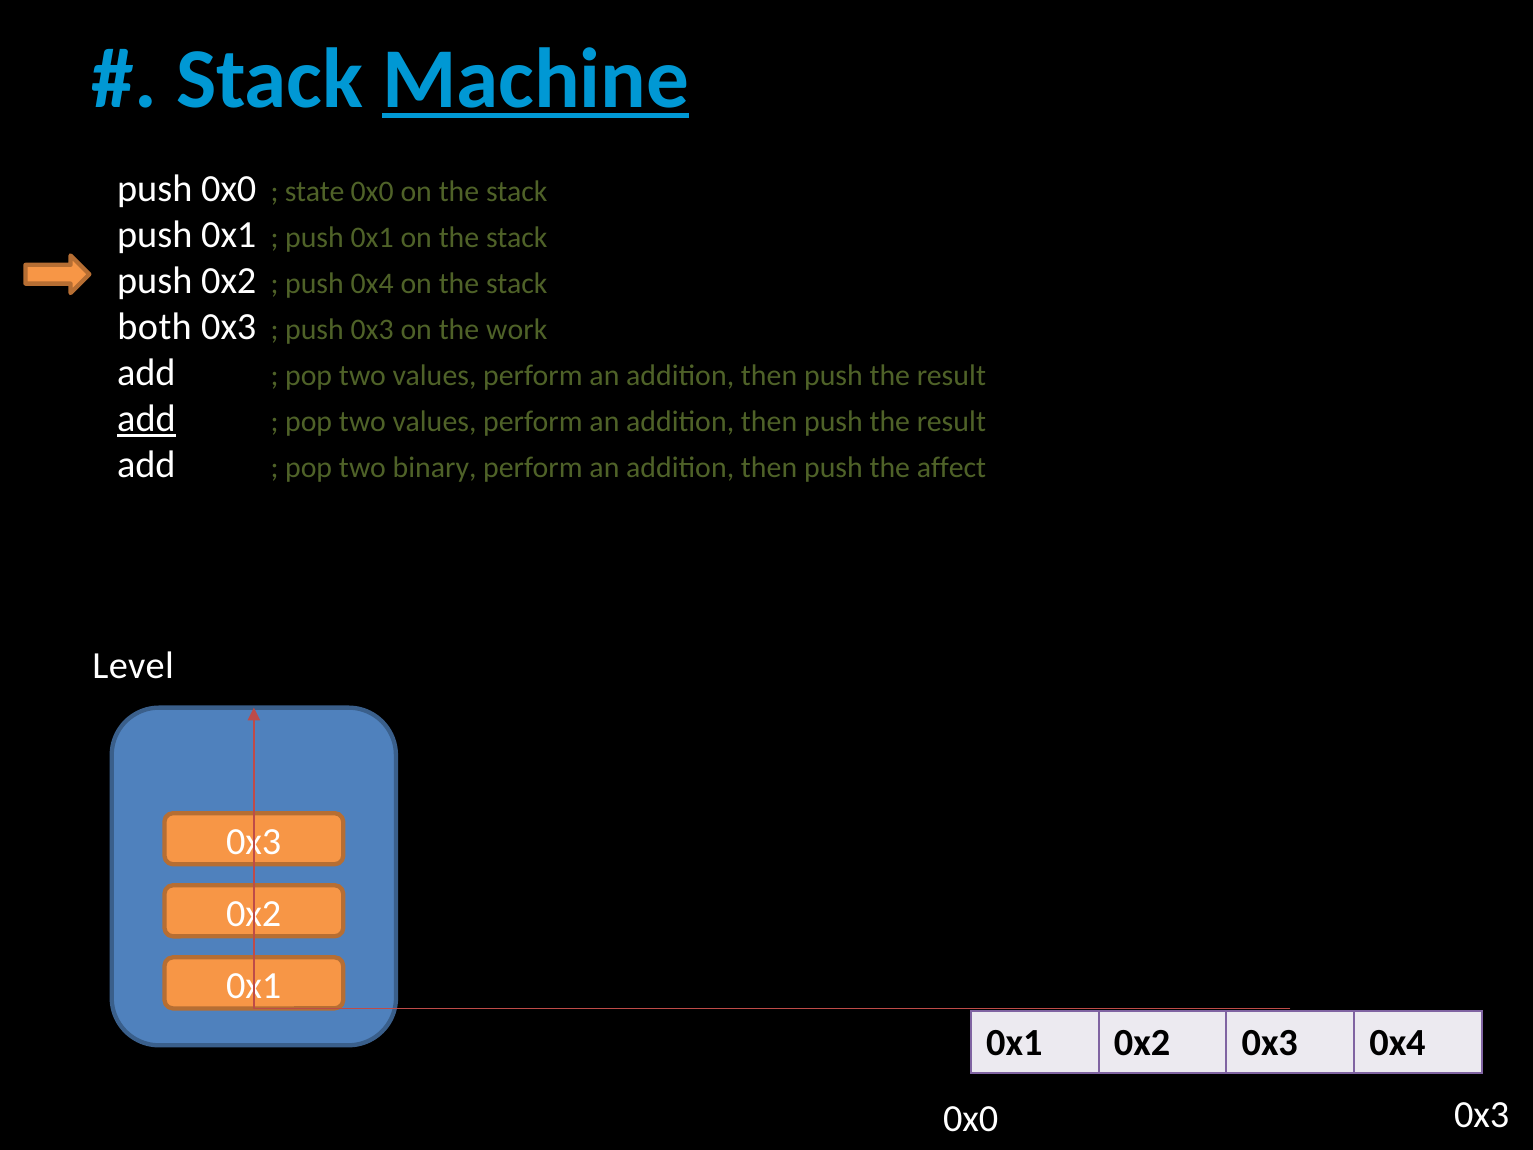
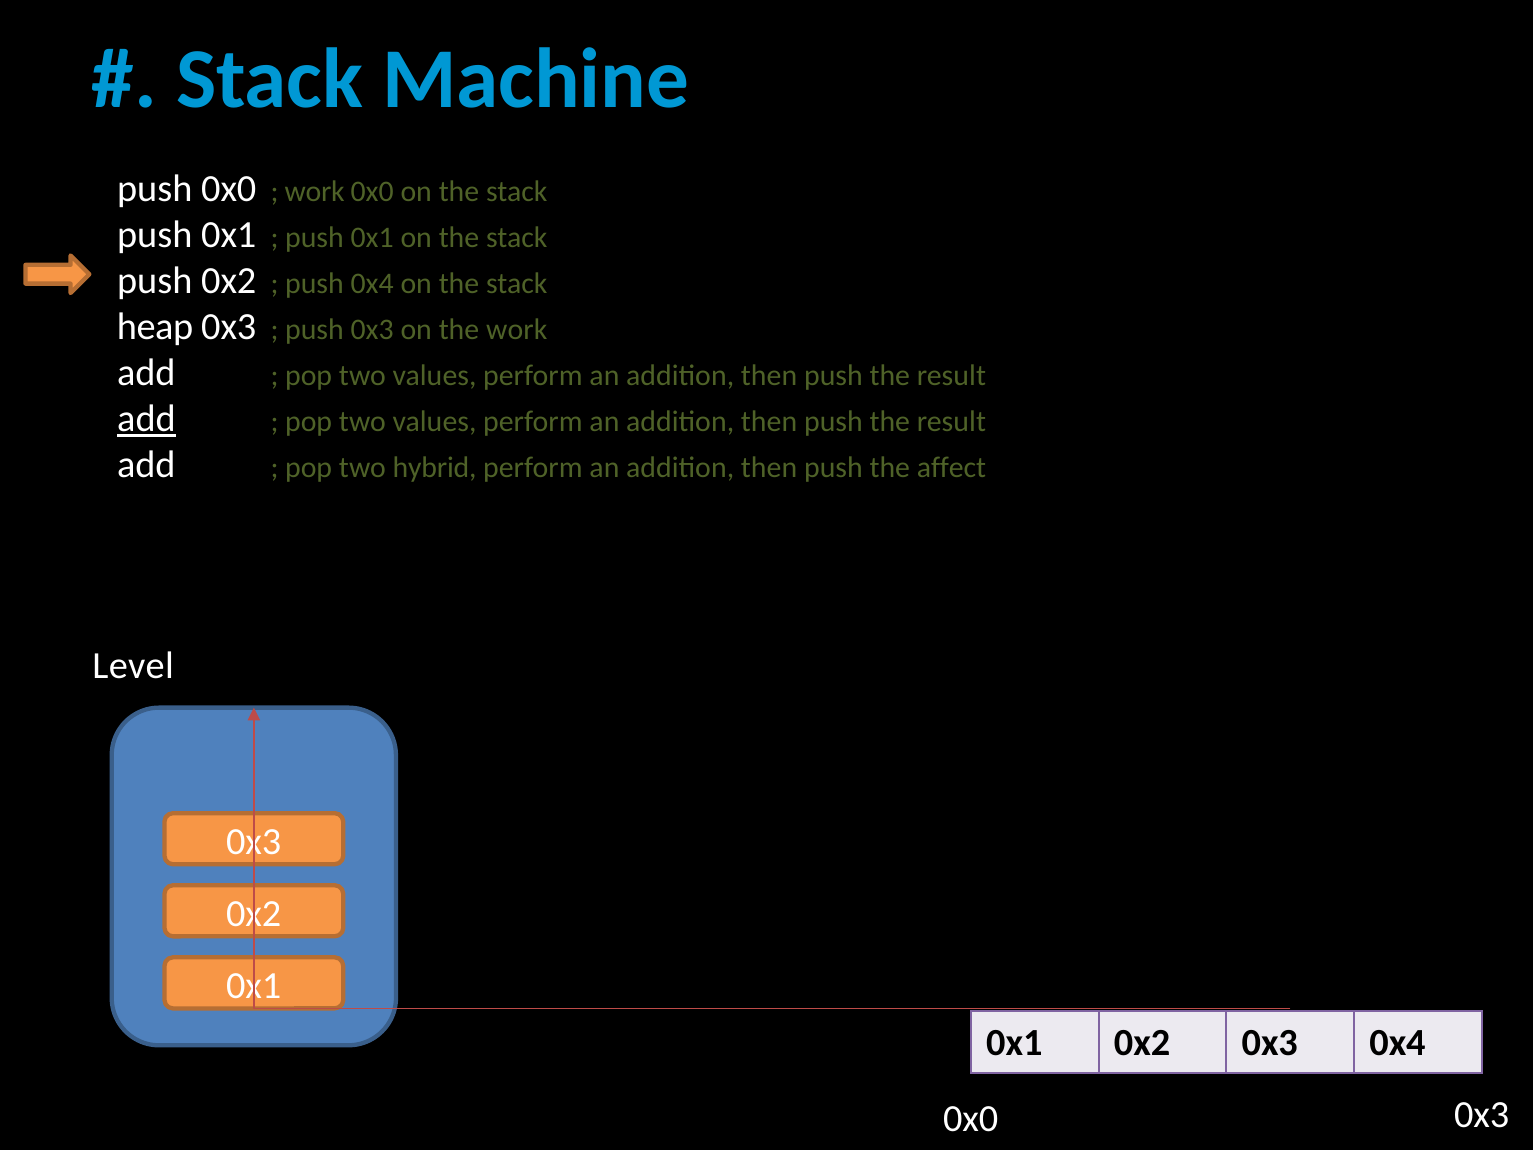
Machine underline: present -> none
state at (315, 192): state -> work
both: both -> heap
binary: binary -> hybrid
